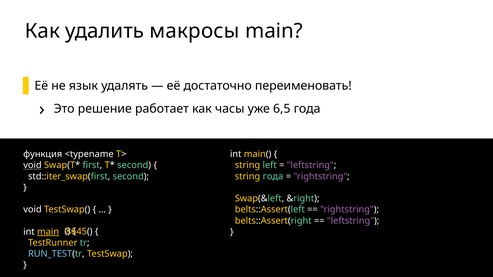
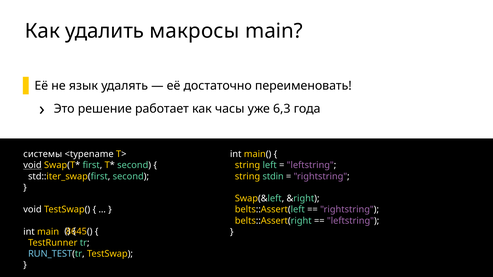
6,5: 6,5 -> 6,3
функция: функция -> системы
string года: года -> stdin
main at (48, 232) underline: present -> none
